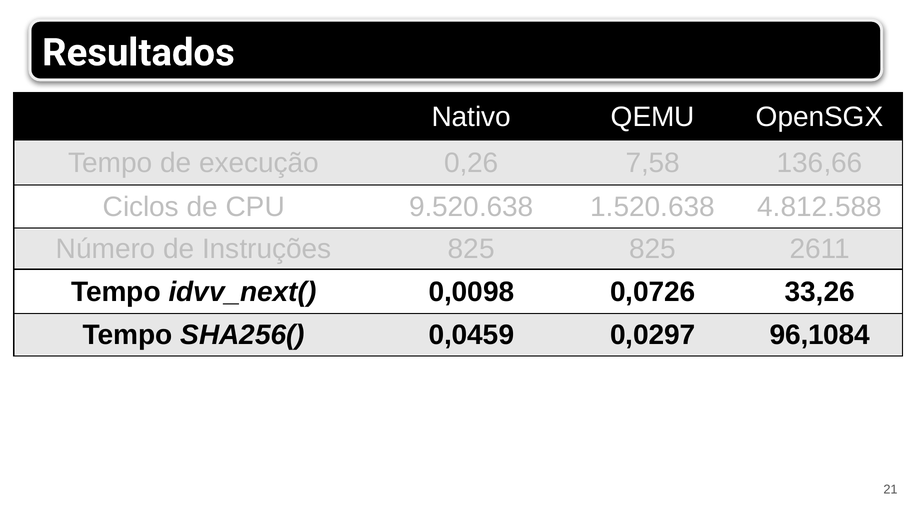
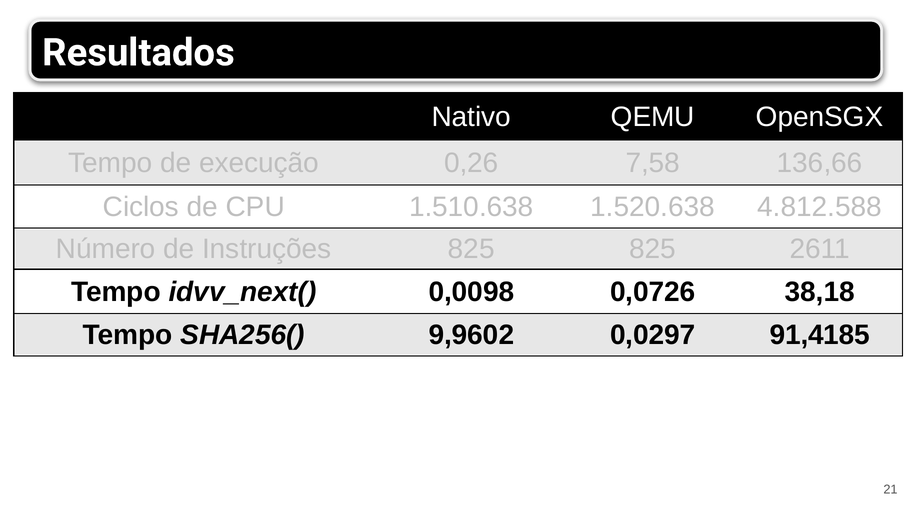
9.520.638: 9.520.638 -> 1.510.638
33,26: 33,26 -> 38,18
0,0459: 0,0459 -> 9,9602
96,1084: 96,1084 -> 91,4185
